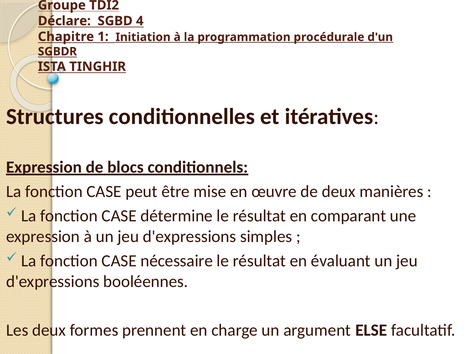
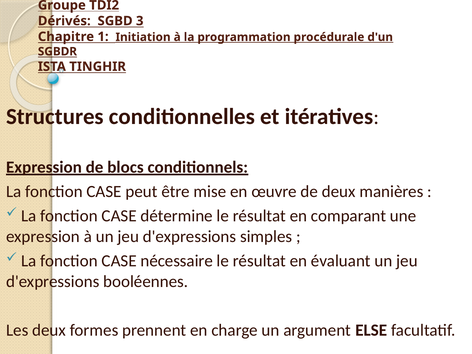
Déclare: Déclare -> Dérivés
4: 4 -> 3
